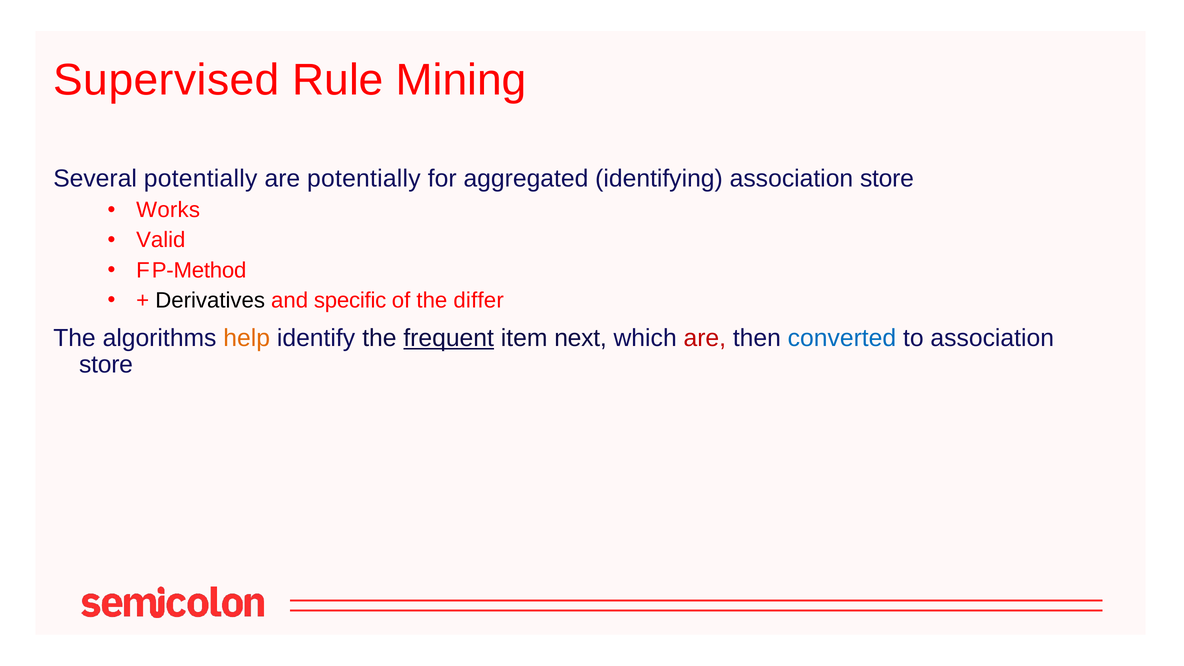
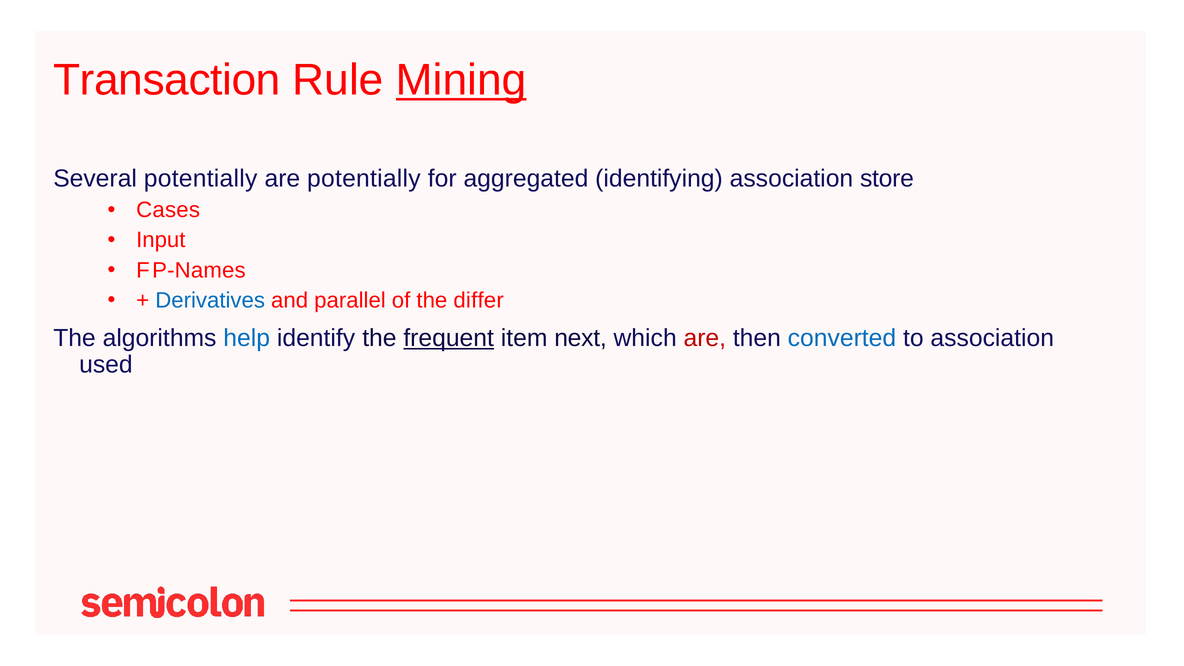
Supervised: Supervised -> Transaction
Mining underline: none -> present
Works: Works -> Cases
Valid: Valid -> Input
P-Method: P-Method -> P-Names
Derivatives colour: black -> blue
specific: specific -> parallel
help colour: orange -> blue
store at (106, 365): store -> used
